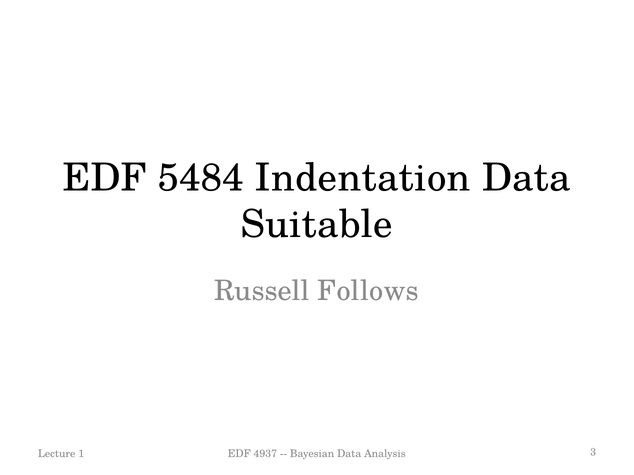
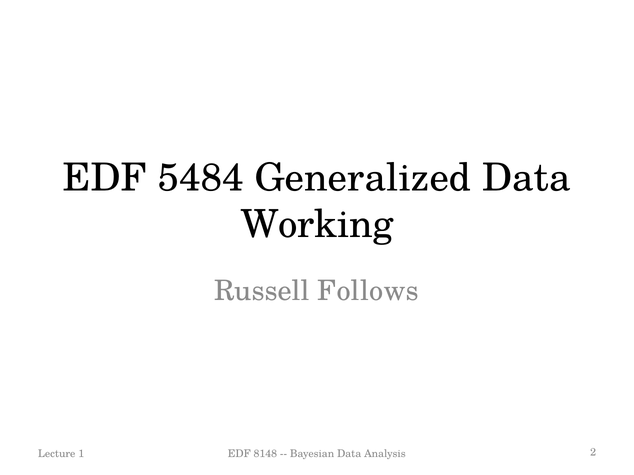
Indentation: Indentation -> Generalized
Suitable: Suitable -> Working
4937: 4937 -> 8148
3: 3 -> 2
